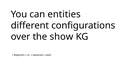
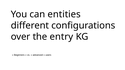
show: show -> entry
